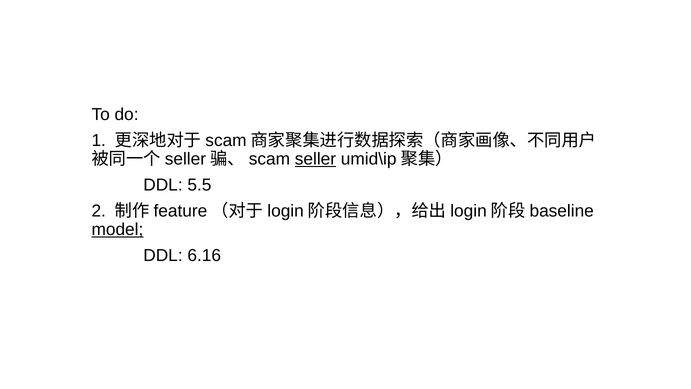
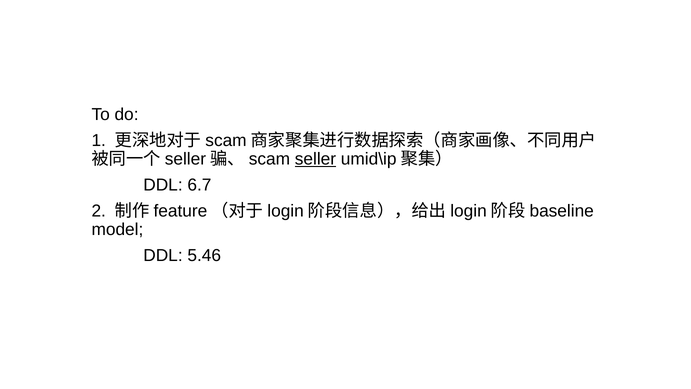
5.5: 5.5 -> 6.7
model underline: present -> none
6.16: 6.16 -> 5.46
